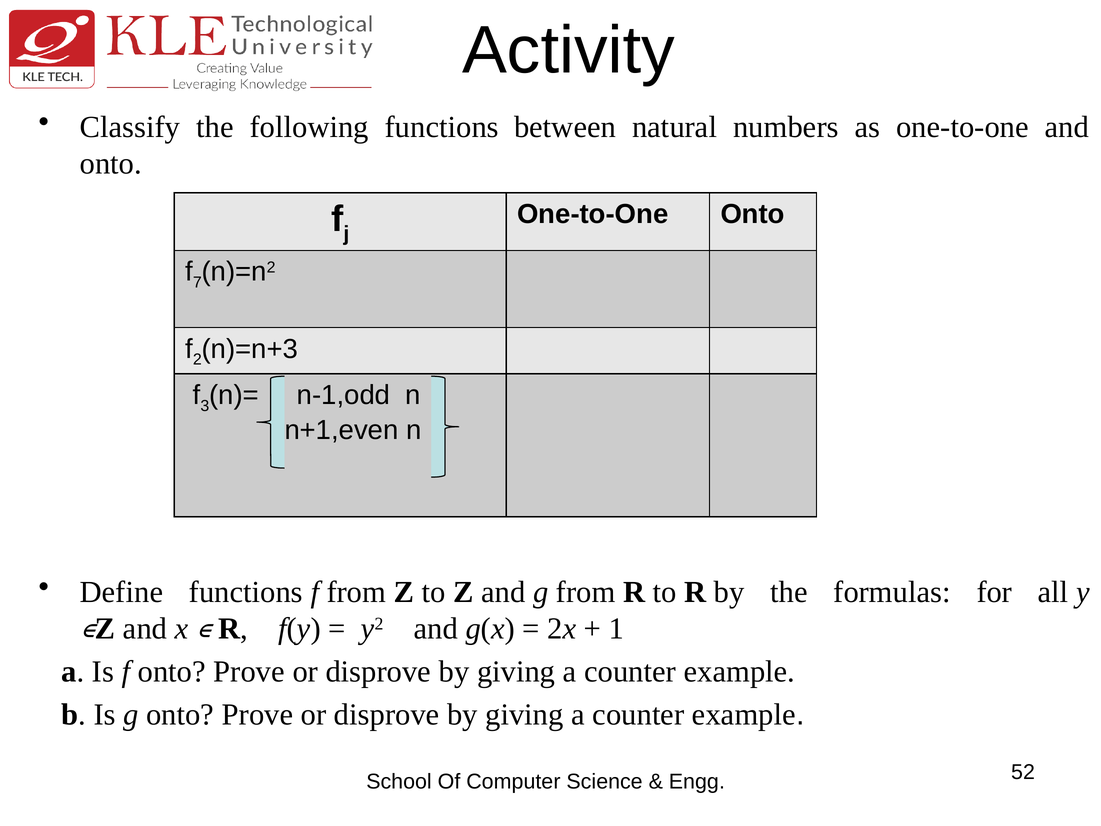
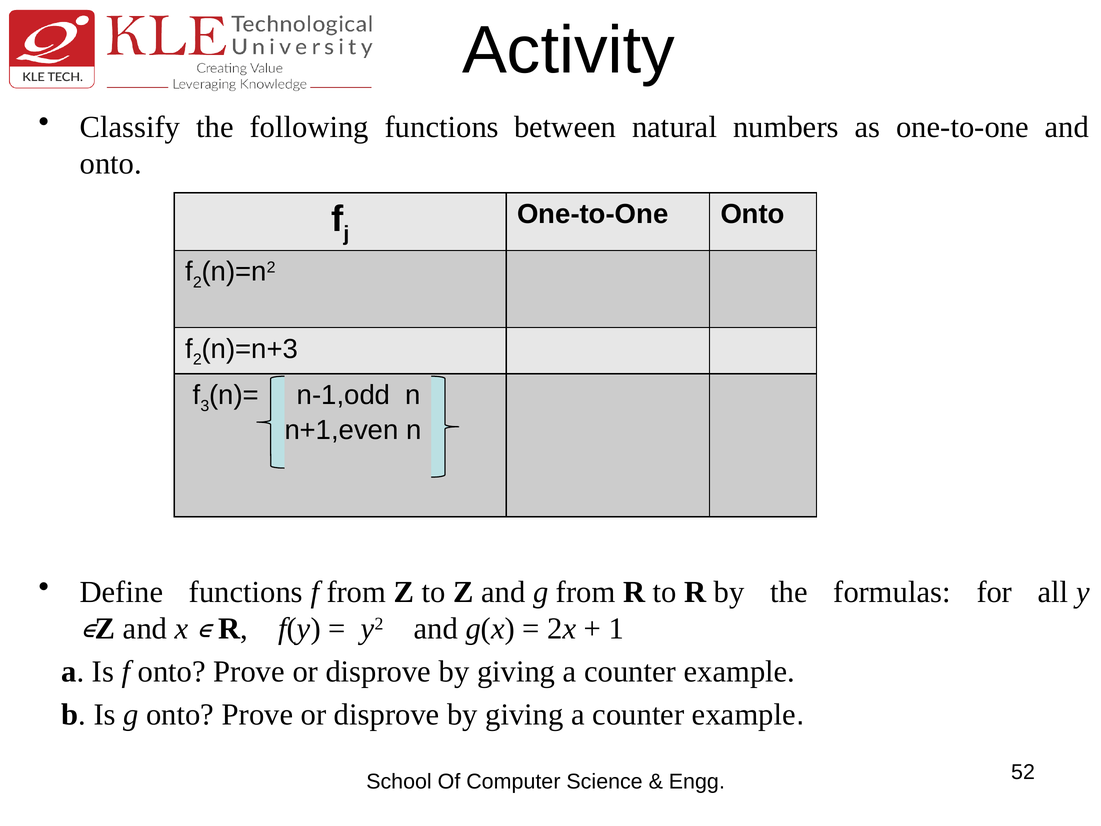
7 at (197, 282): 7 -> 2
